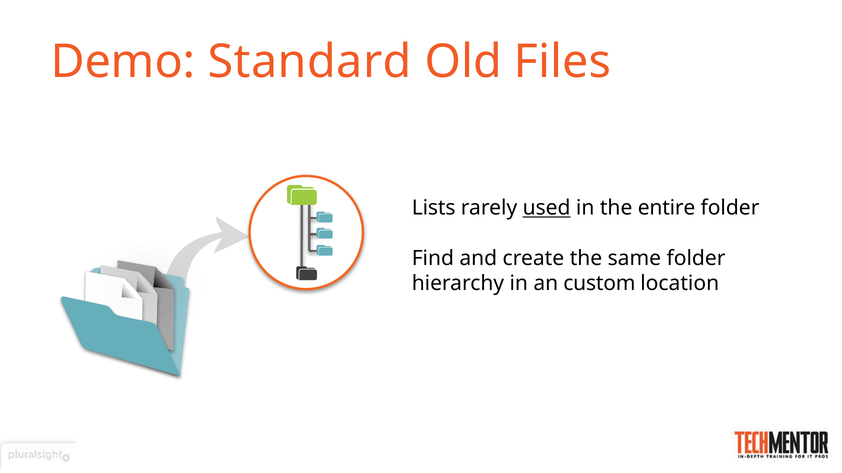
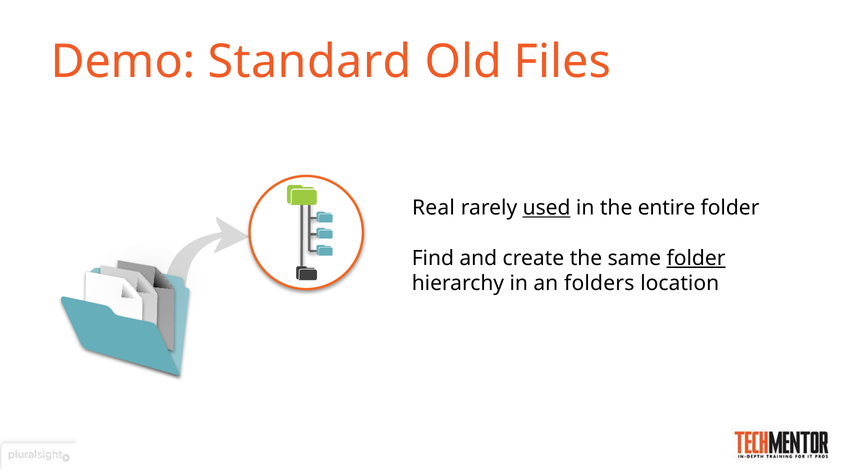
Lists: Lists -> Real
folder at (696, 259) underline: none -> present
custom: custom -> folders
